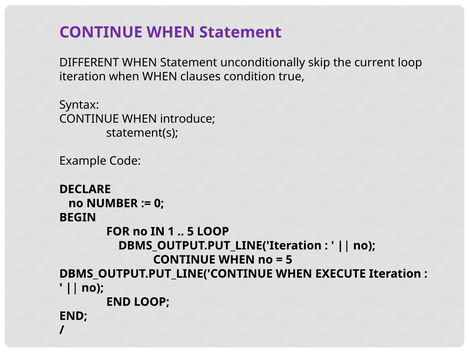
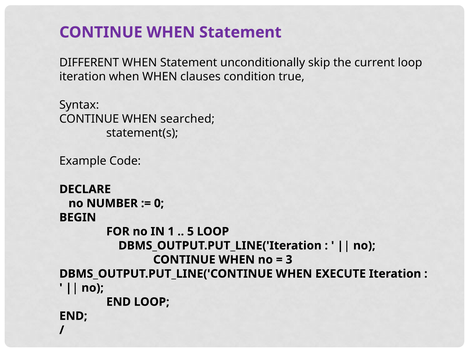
introduce: introduce -> searched
5 at (289, 259): 5 -> 3
